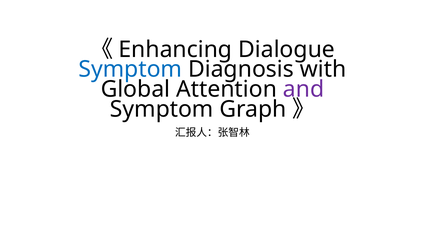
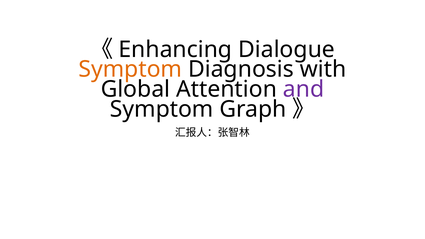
Symptom at (130, 69) colour: blue -> orange
